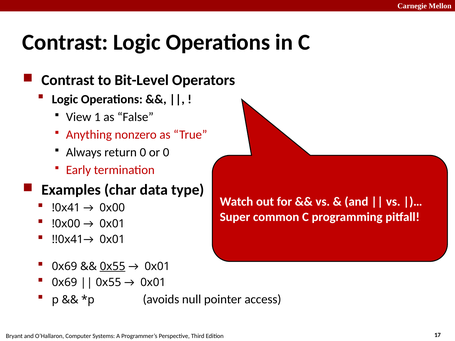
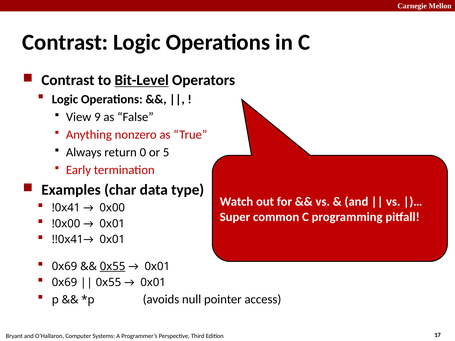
Bit-Level underline: none -> present
1: 1 -> 9
or 0: 0 -> 5
